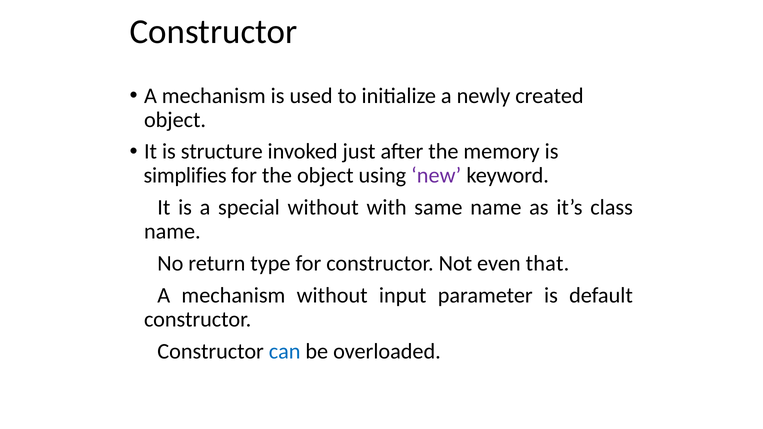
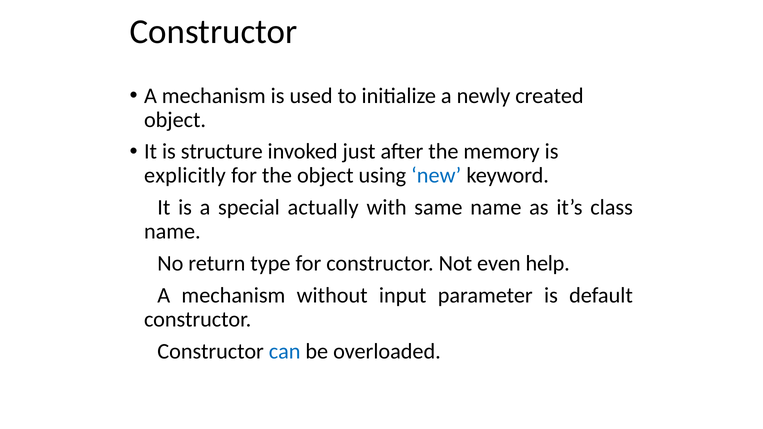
simplifies: simplifies -> explicitly
new colour: purple -> blue
special without: without -> actually
that: that -> help
